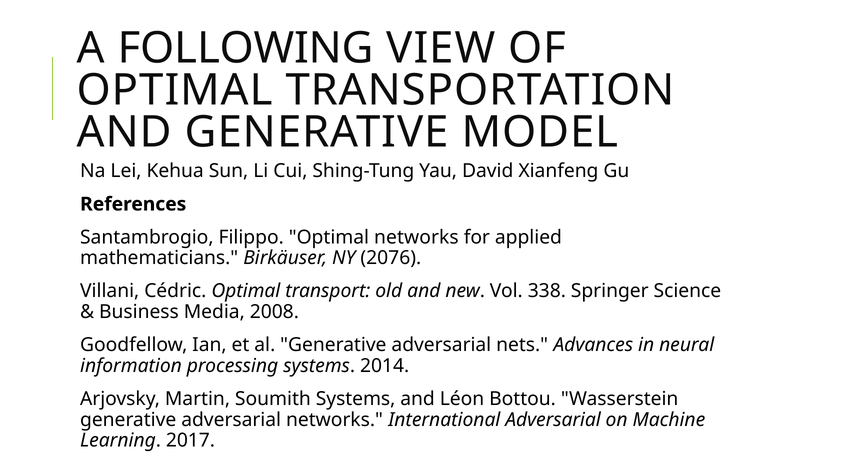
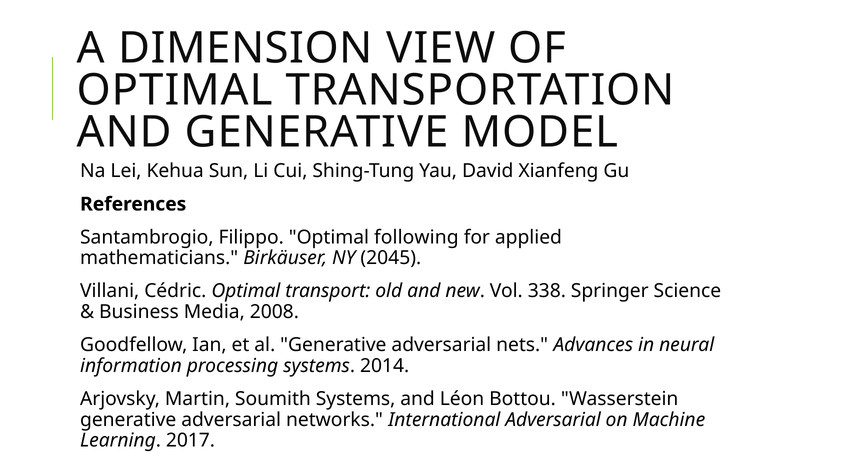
FOLLOWING: FOLLOWING -> DIMENSION
Optimal networks: networks -> following
2076: 2076 -> 2045
